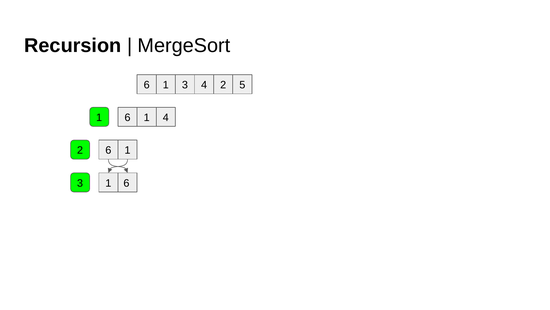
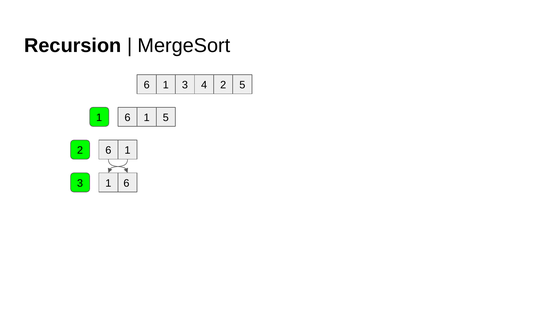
1 4: 4 -> 5
